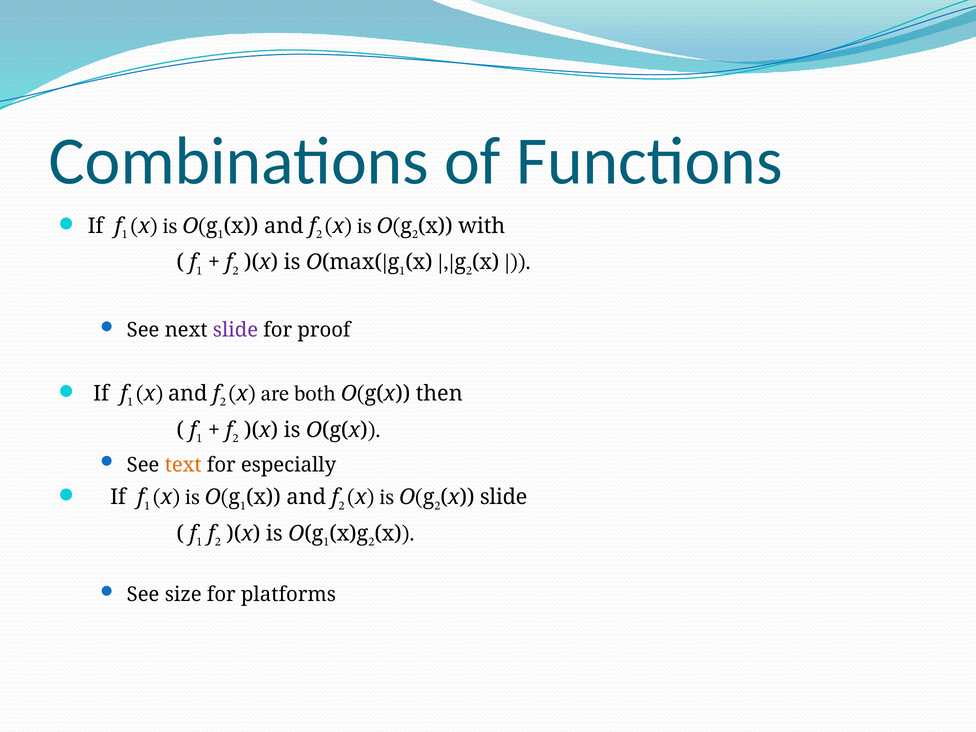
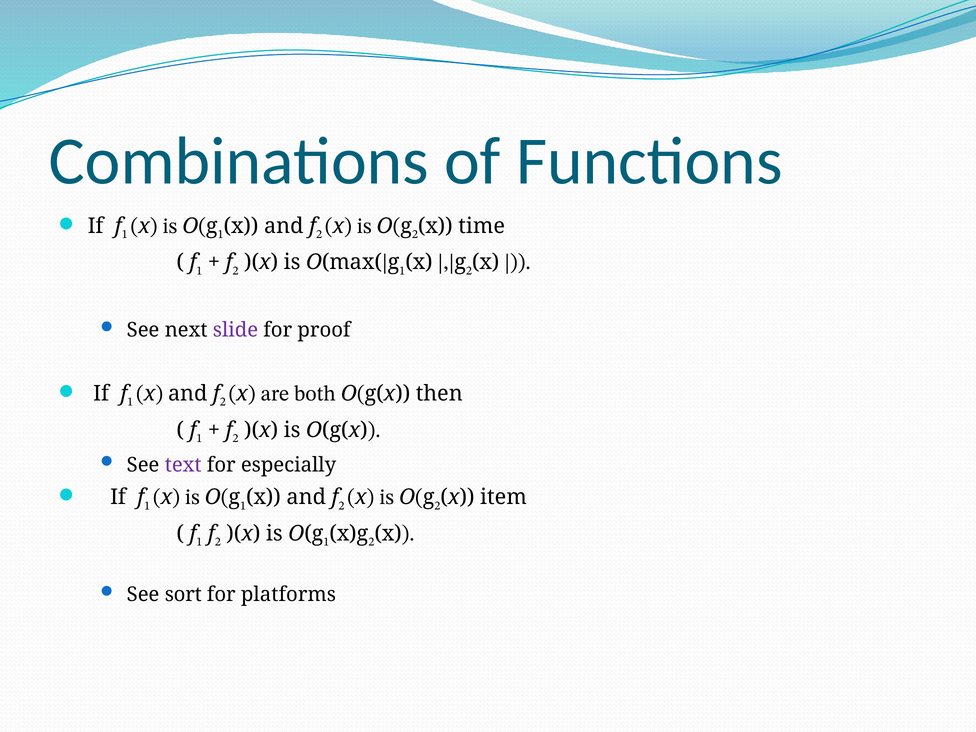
with: with -> time
text colour: orange -> purple
x slide: slide -> item
size: size -> sort
